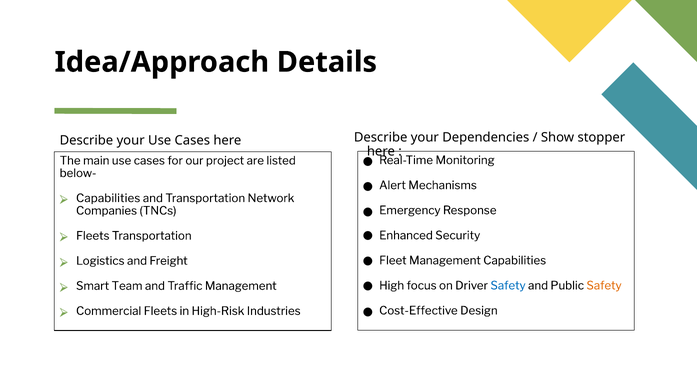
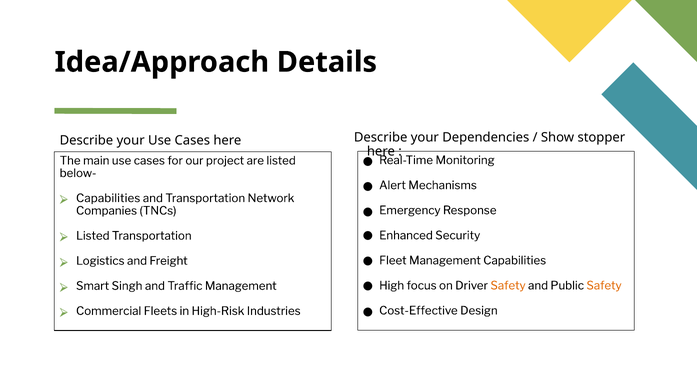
Fleets at (93, 236): Fleets -> Listed
Safety at (508, 286) colour: blue -> orange
Team: Team -> Singh
